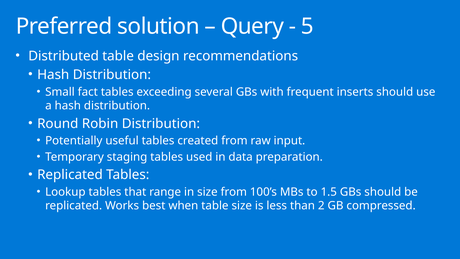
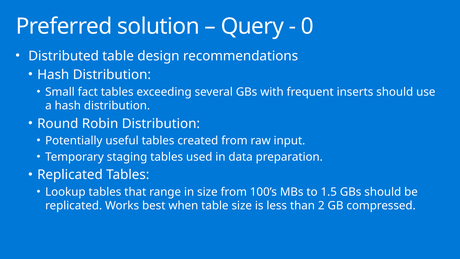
5: 5 -> 0
